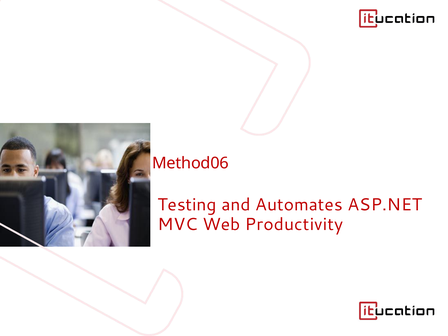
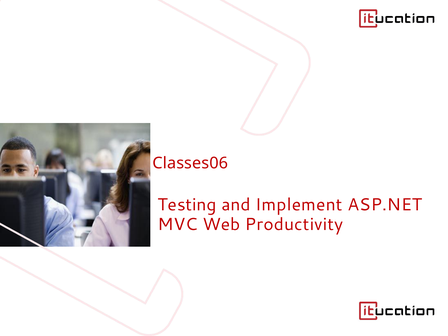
Method06: Method06 -> Classes06
Automates: Automates -> Implement
